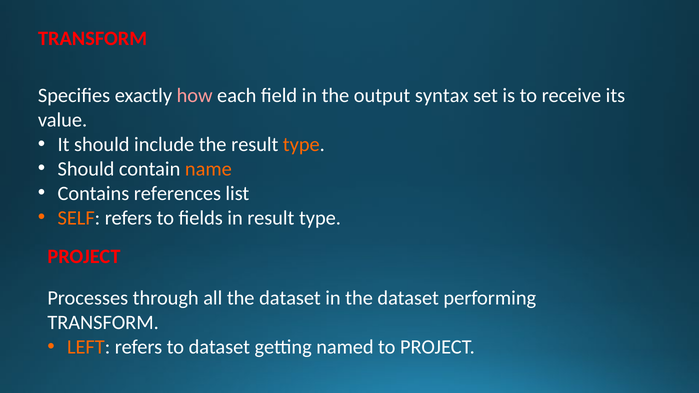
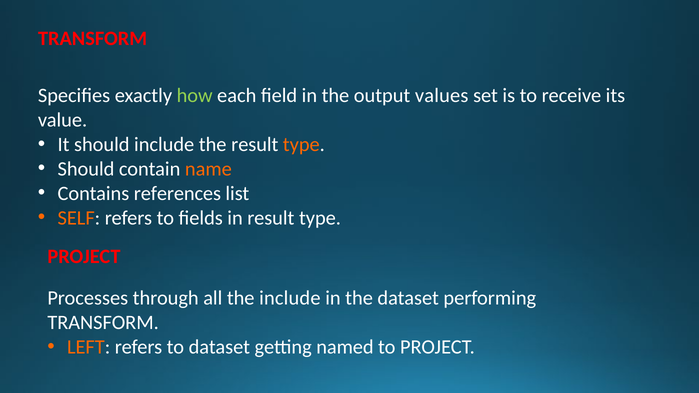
how colour: pink -> light green
syntax: syntax -> values
all the dataset: dataset -> include
